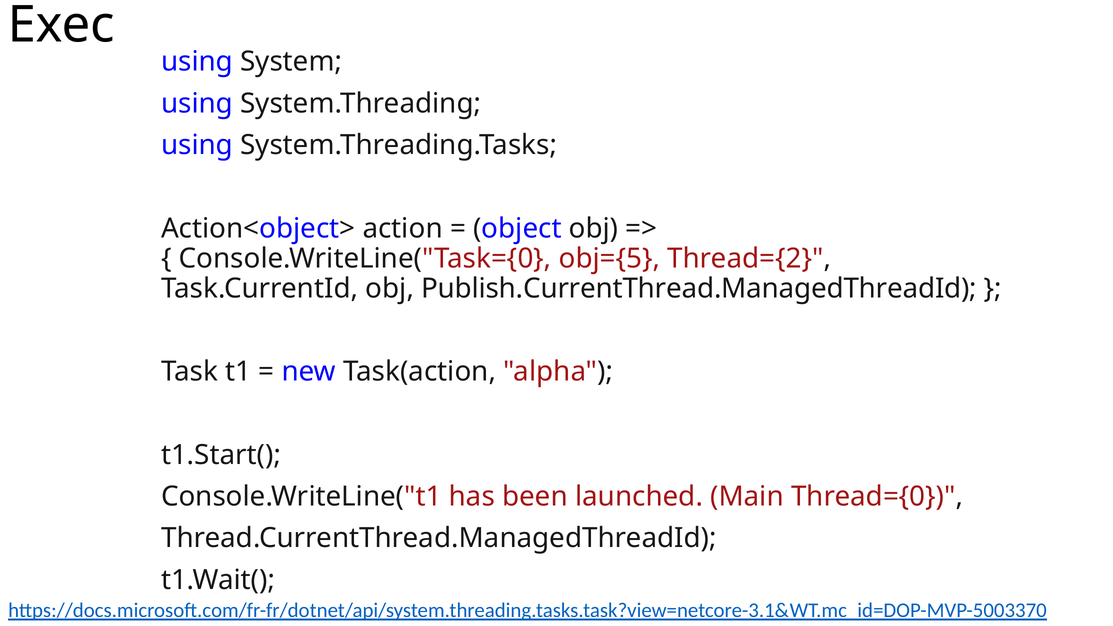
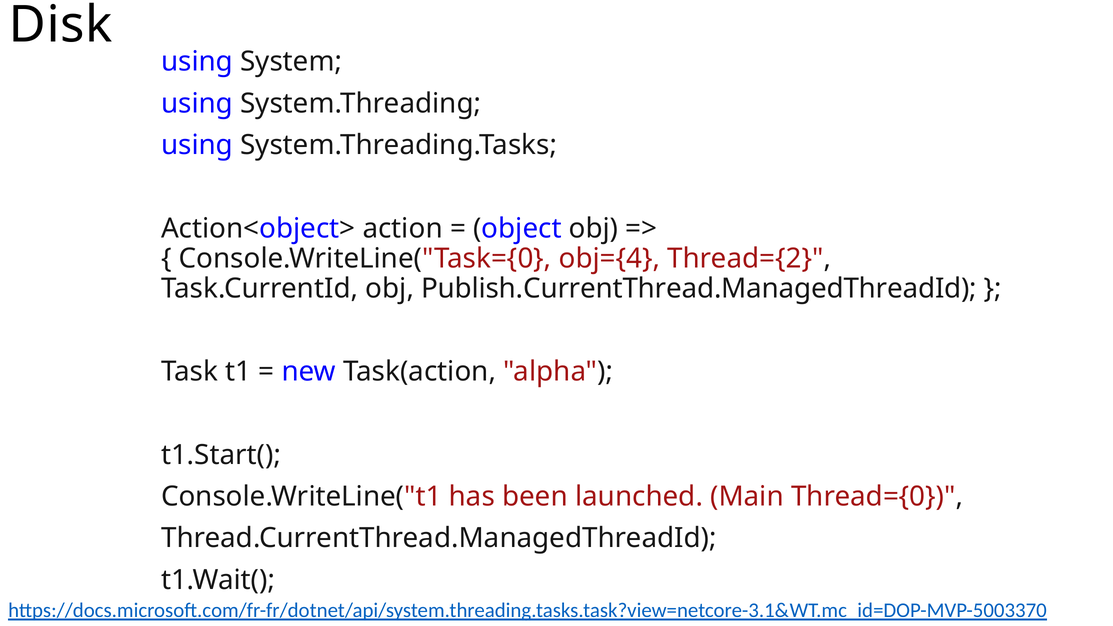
Exec: Exec -> Disk
obj={5: obj={5 -> obj={4
